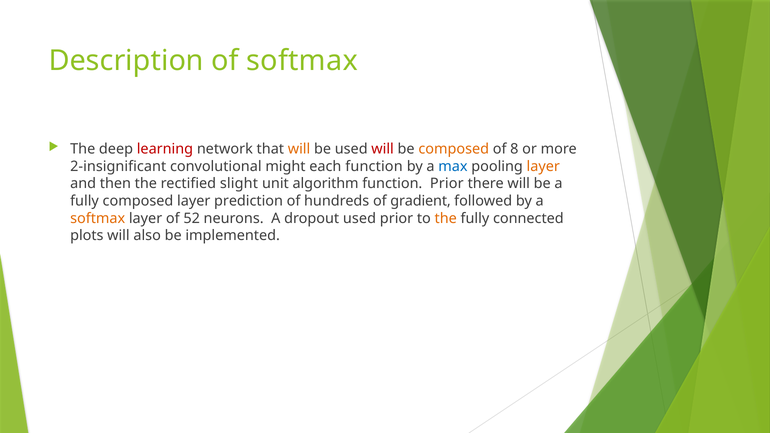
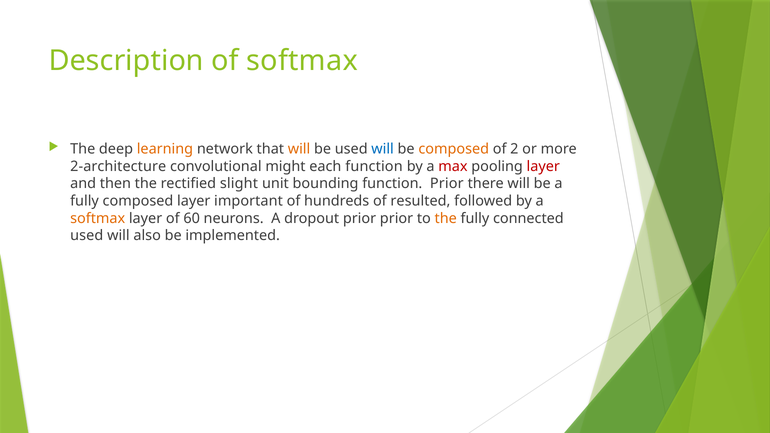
learning colour: red -> orange
will at (383, 149) colour: red -> blue
8: 8 -> 2
2-insignificant: 2-insignificant -> 2-architecture
max colour: blue -> red
layer at (543, 166) colour: orange -> red
algorithm: algorithm -> bounding
prediction: prediction -> important
gradient: gradient -> resulted
52: 52 -> 60
dropout used: used -> prior
plots at (87, 236): plots -> used
